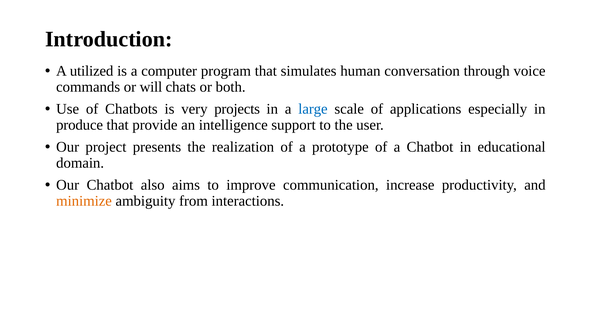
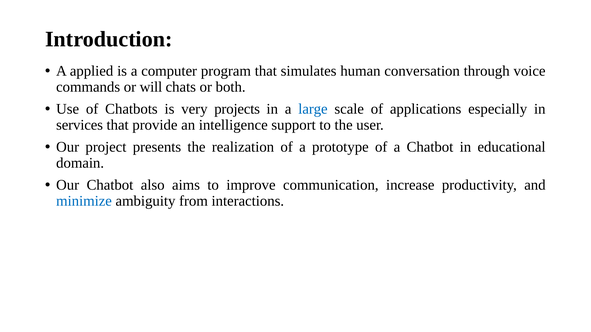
utilized: utilized -> applied
produce: produce -> services
minimize colour: orange -> blue
